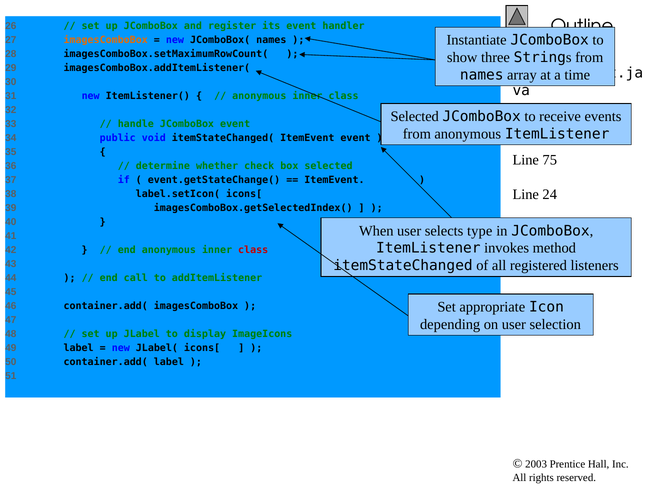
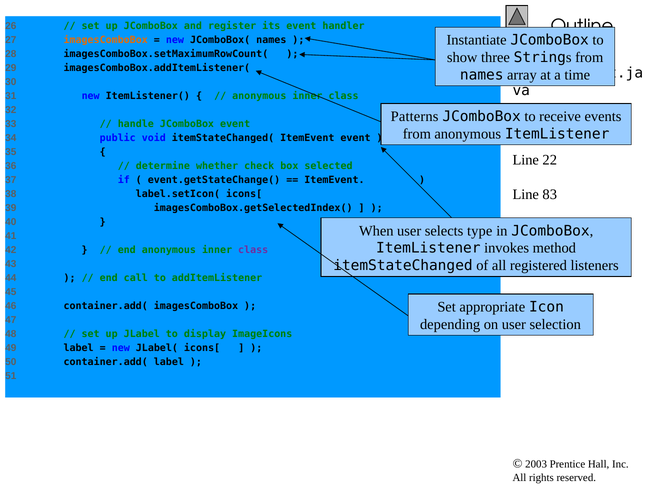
Selected at (415, 116): Selected -> Patterns
75: 75 -> 22
24: 24 -> 83
class at (253, 250) colour: red -> purple
